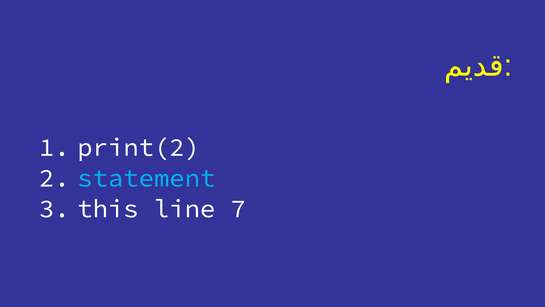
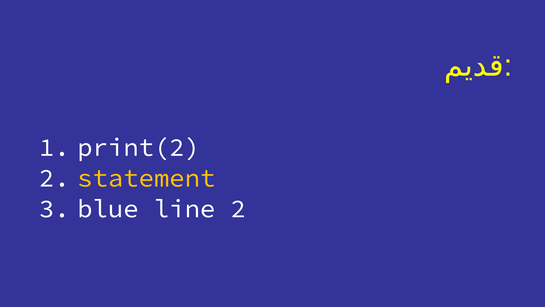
statement colour: light blue -> yellow
this: this -> blue
line 7: 7 -> 2
